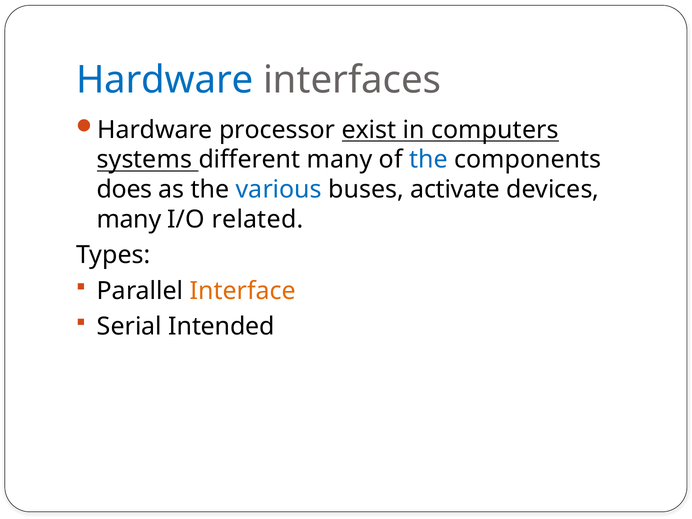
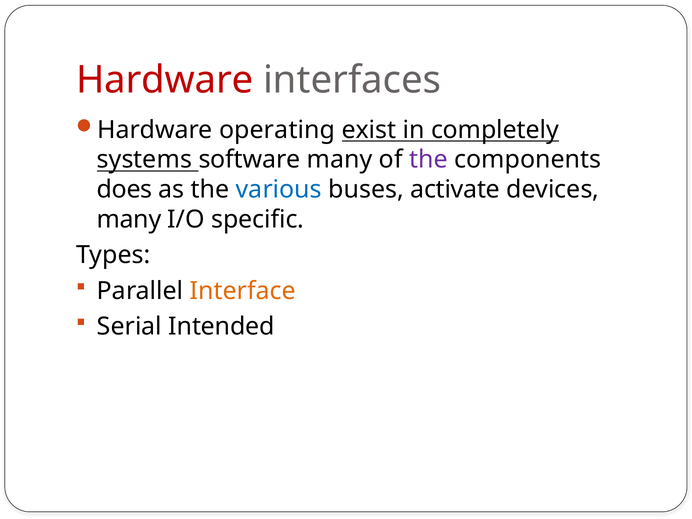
Hardware at (165, 80) colour: blue -> red
processor: processor -> operating
computers: computers -> completely
different: different -> software
the at (428, 160) colour: blue -> purple
related: related -> specific
